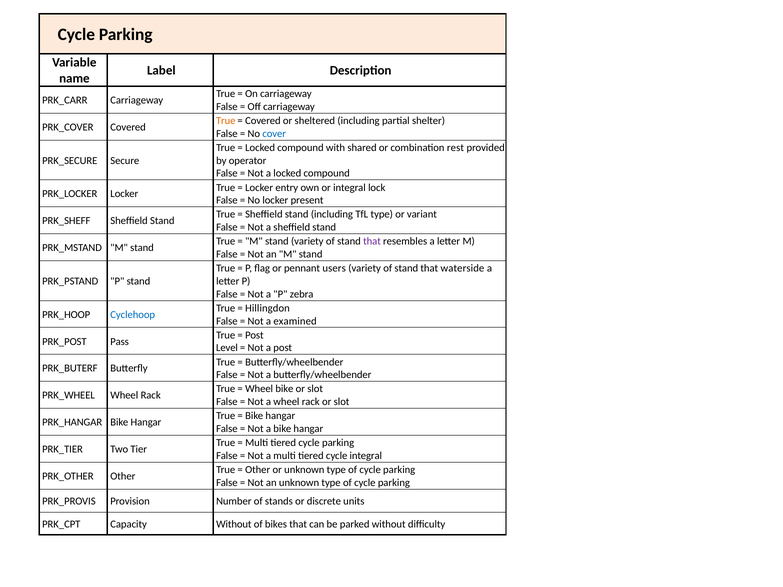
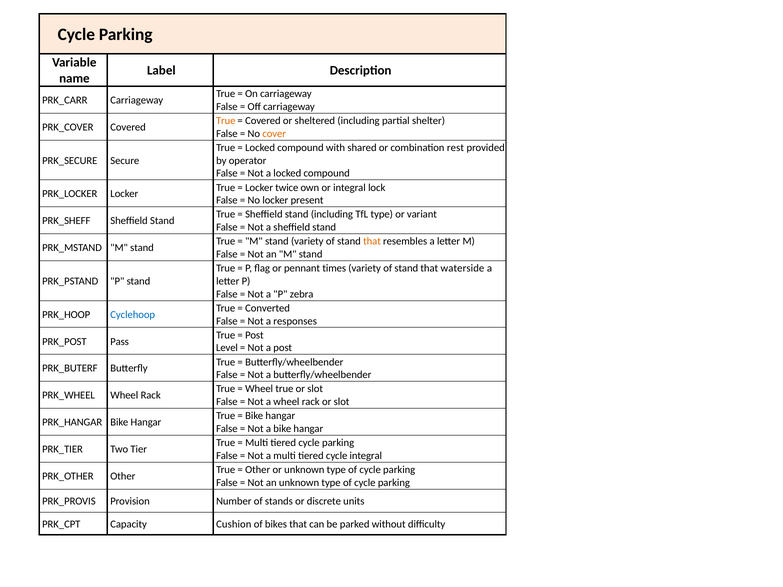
cover colour: blue -> orange
entry: entry -> twice
that at (372, 241) colour: purple -> orange
users: users -> times
Hillingdon: Hillingdon -> Converted
examined: examined -> responses
Wheel bike: bike -> true
Capacity Without: Without -> Cushion
